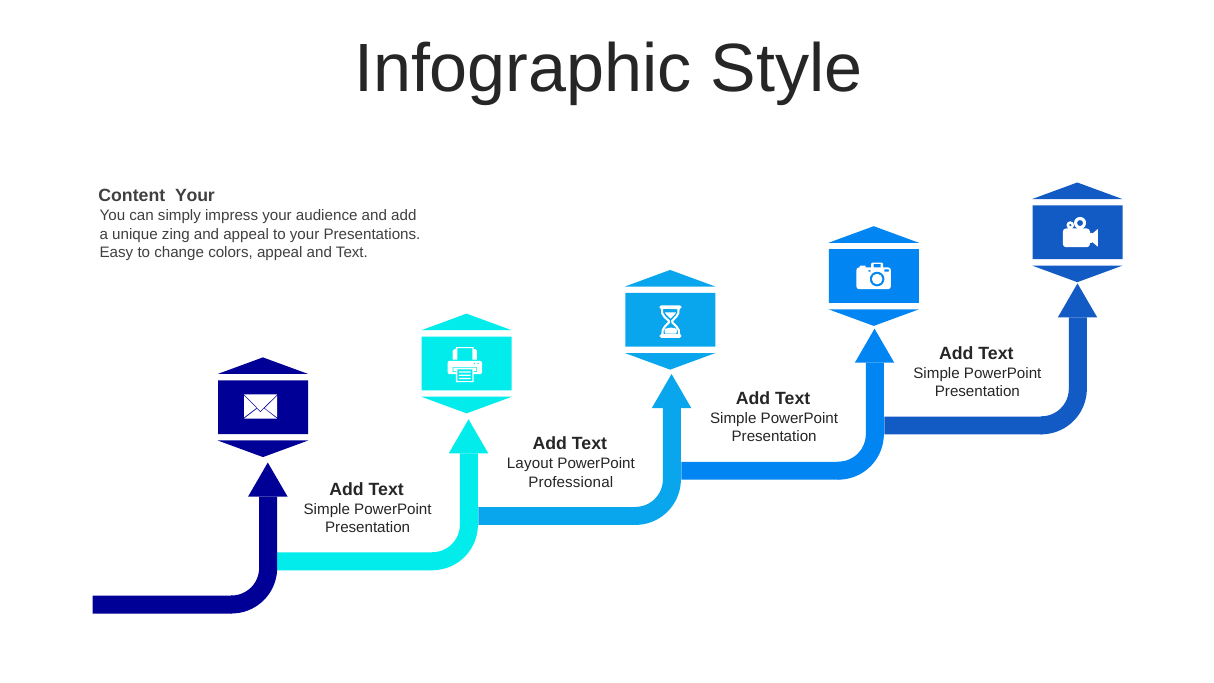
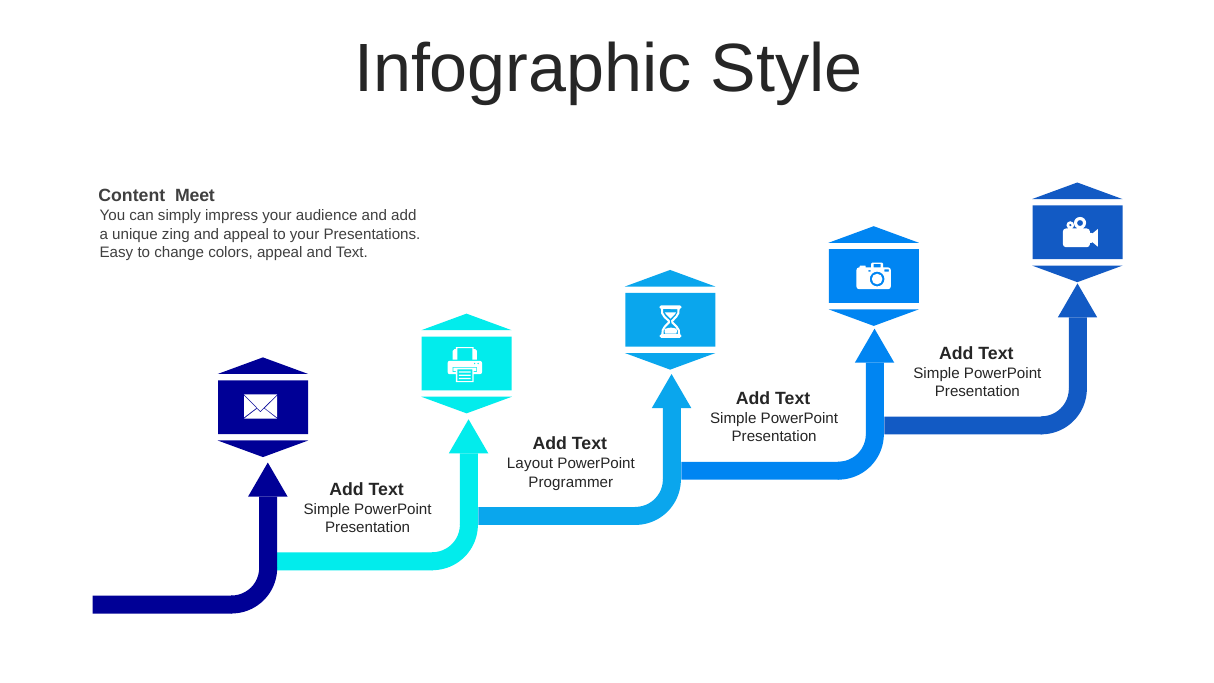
Content Your: Your -> Meet
Professional: Professional -> Programmer
